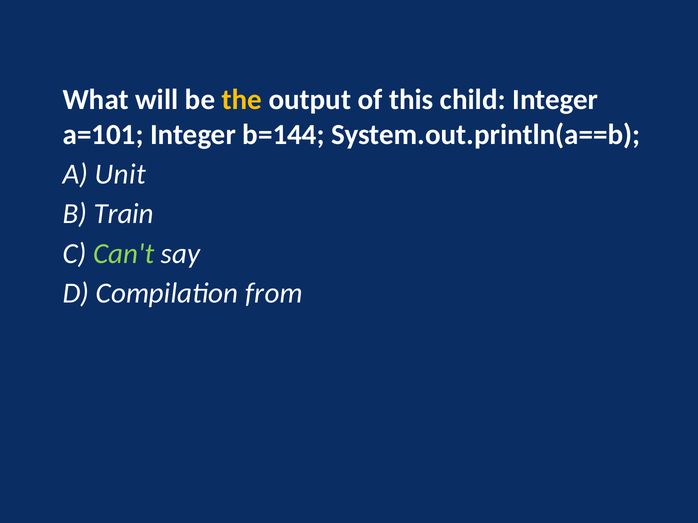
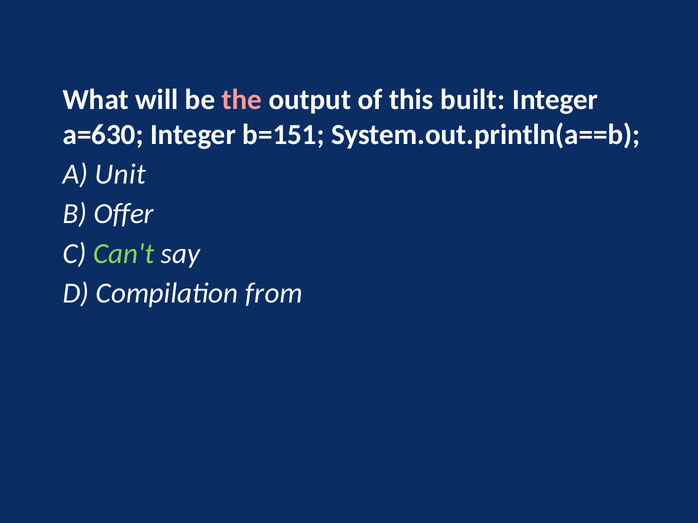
the colour: yellow -> pink
child: child -> built
a=101: a=101 -> a=630
b=144: b=144 -> b=151
Train: Train -> Offer
